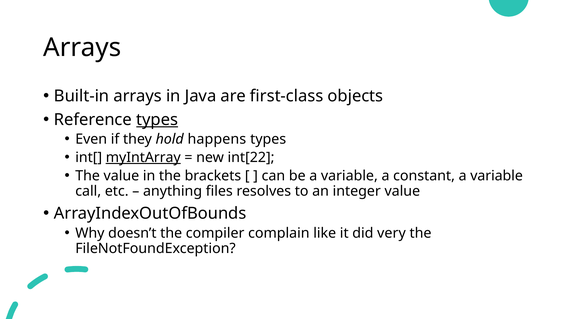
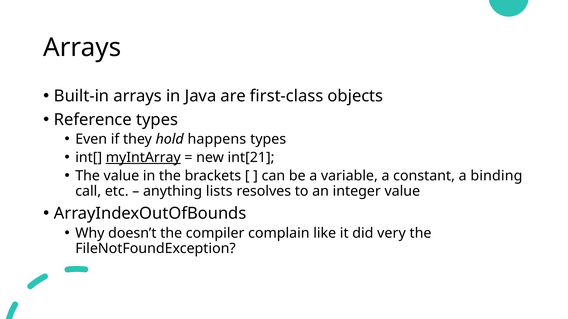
types at (157, 120) underline: present -> none
int[22: int[22 -> int[21
constant a variable: variable -> binding
files: files -> lists
